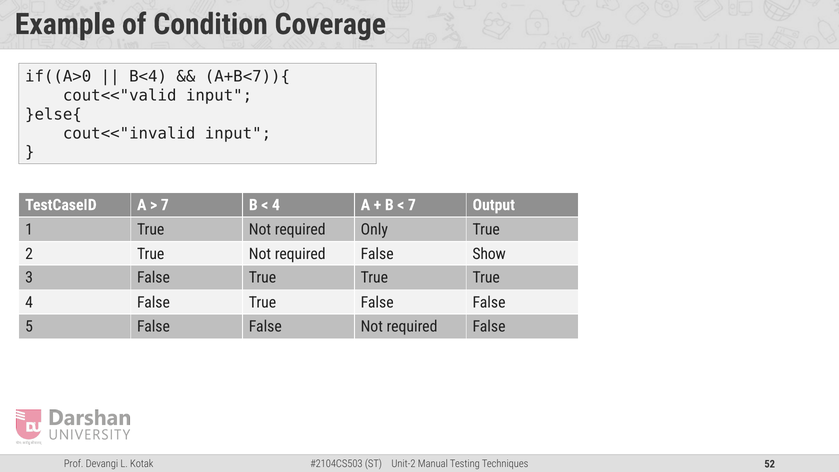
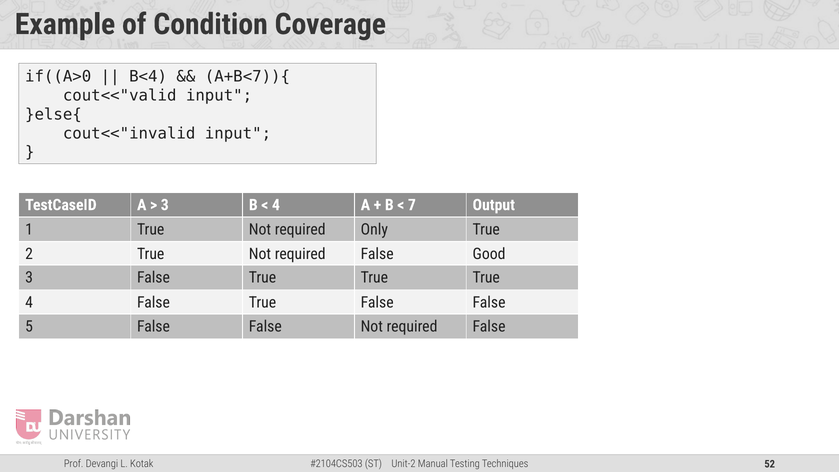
7 at (165, 205): 7 -> 3
Show: Show -> Good
